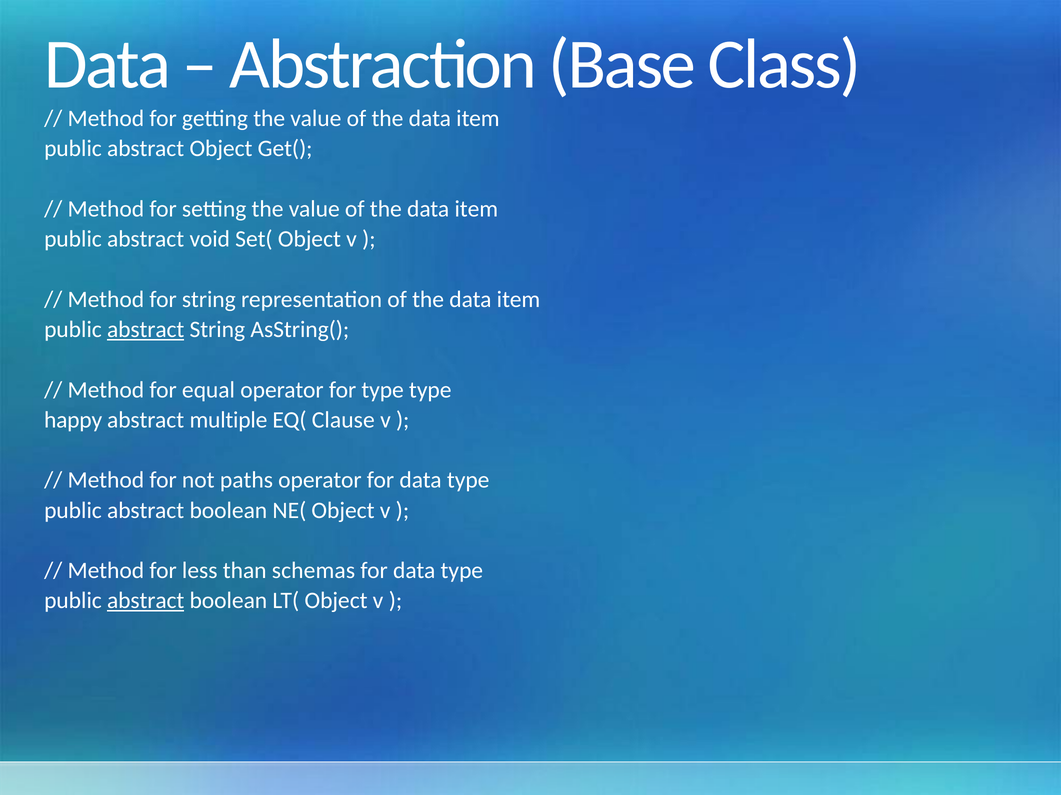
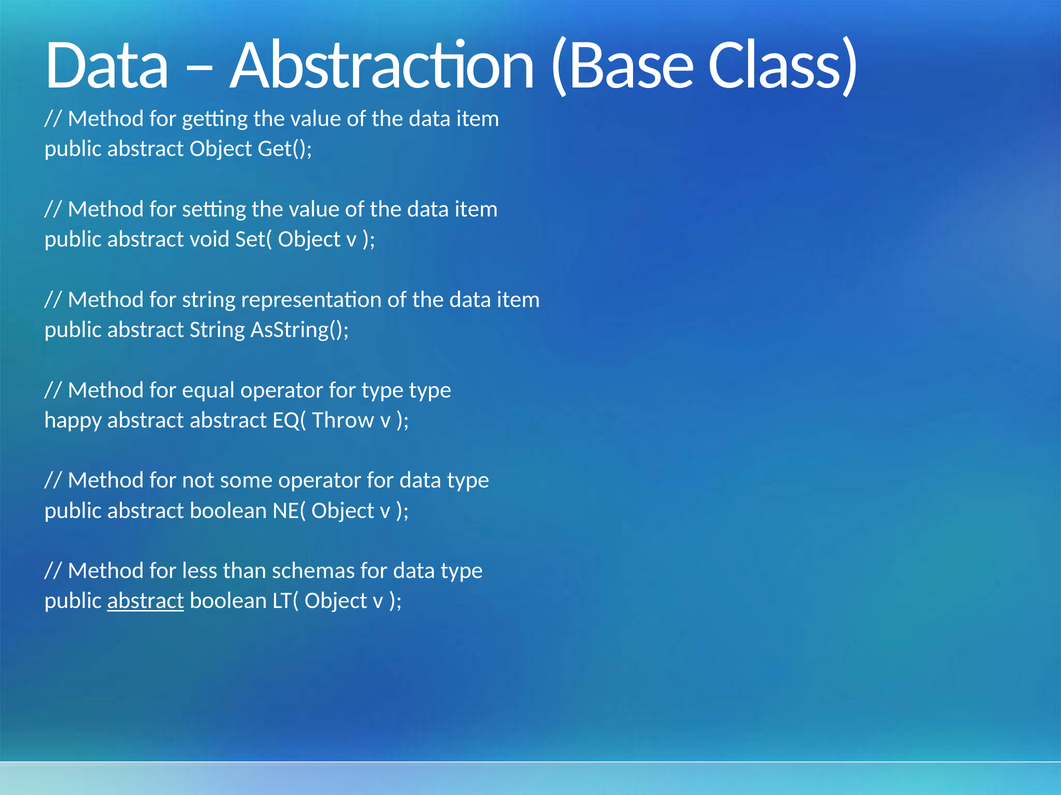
abstract at (146, 330) underline: present -> none
abstract multiple: multiple -> abstract
Clause: Clause -> Throw
paths: paths -> some
